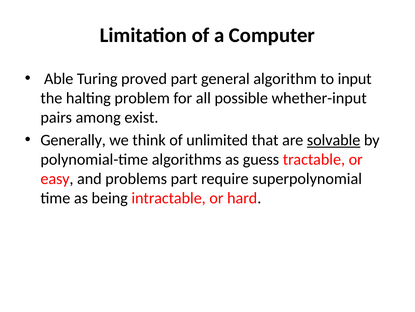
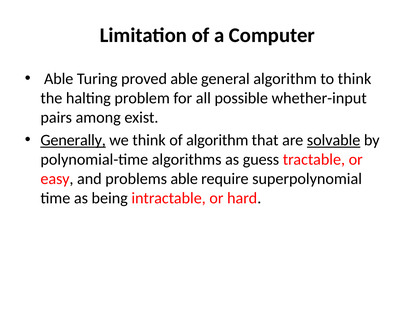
proved part: part -> able
to input: input -> think
Generally underline: none -> present
of unlimited: unlimited -> algorithm
problems part: part -> able
